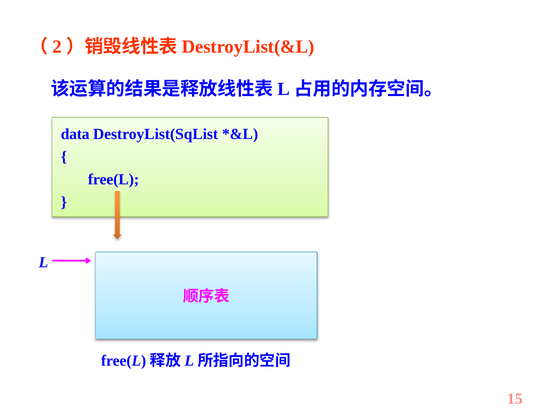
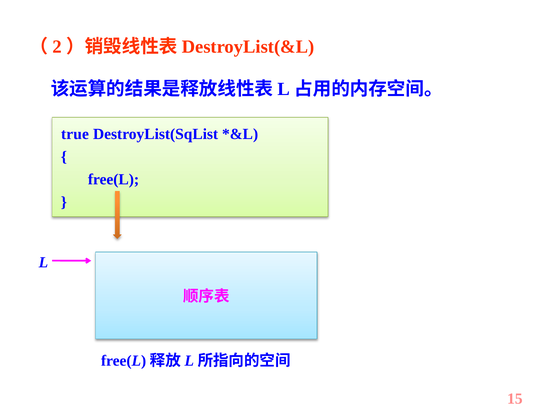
data: data -> true
